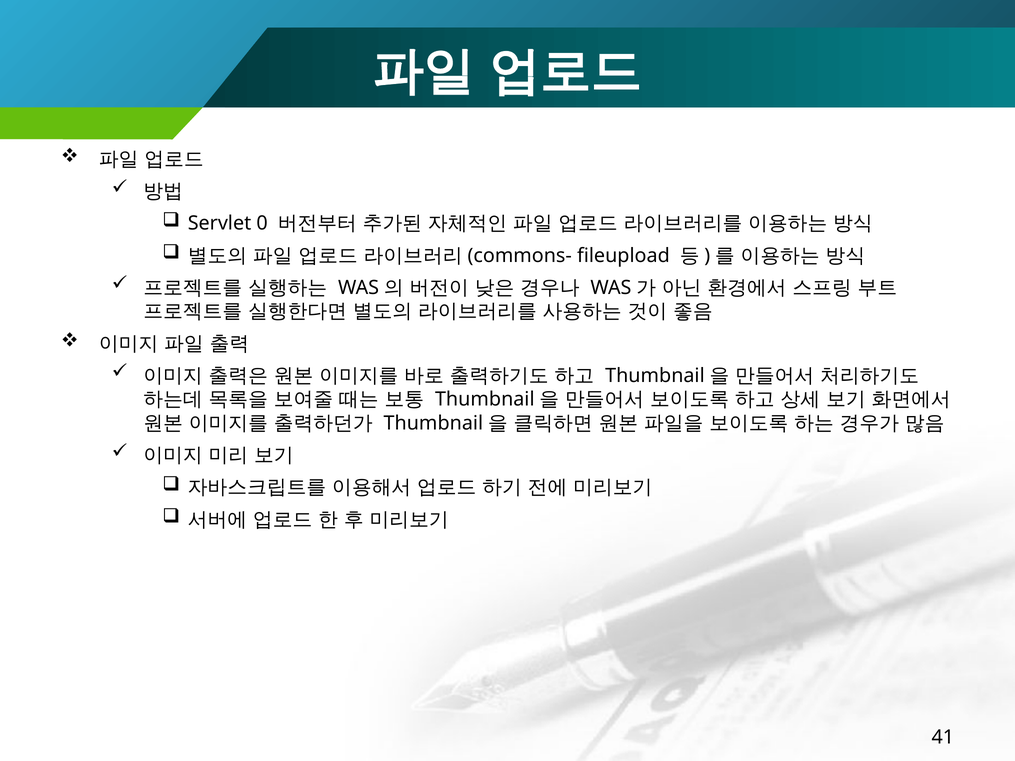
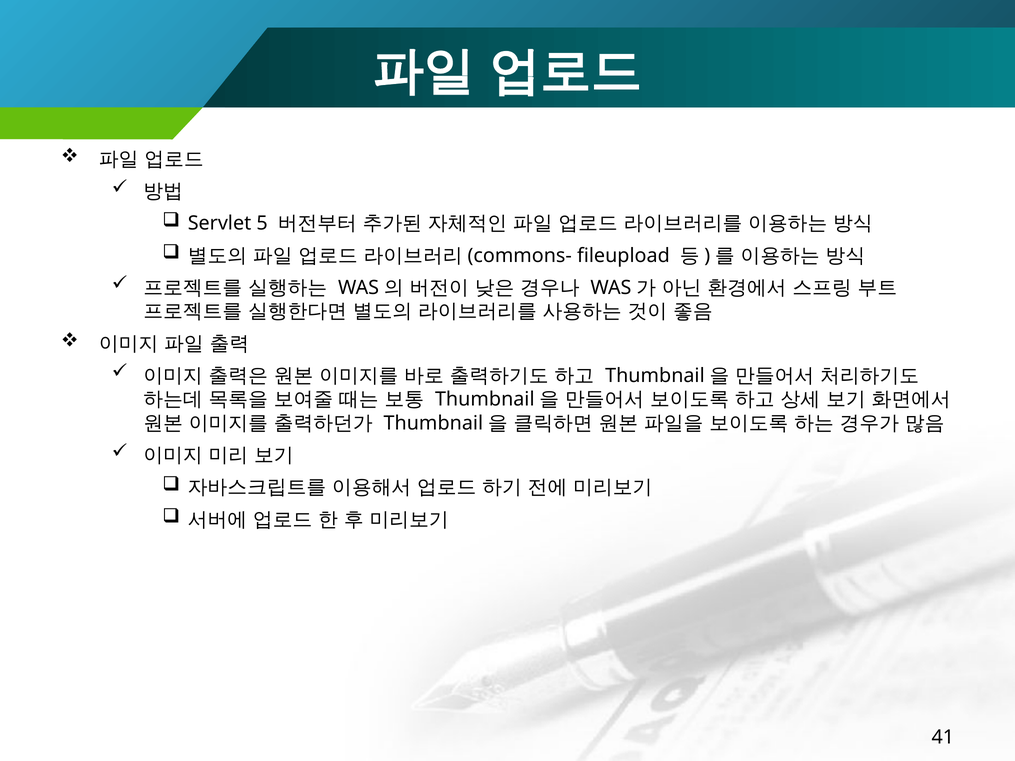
0: 0 -> 5
